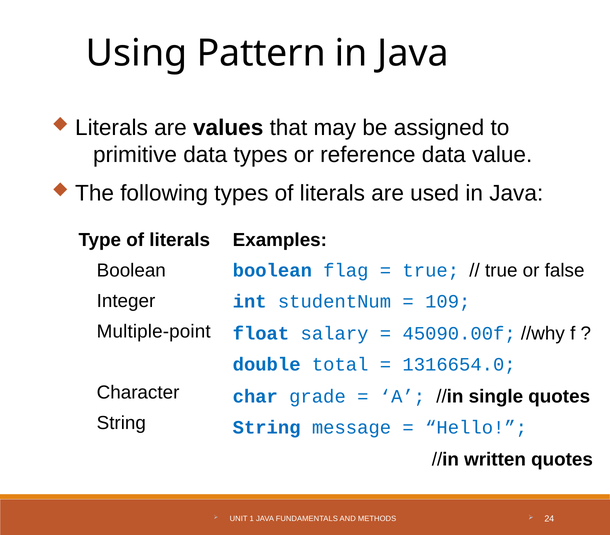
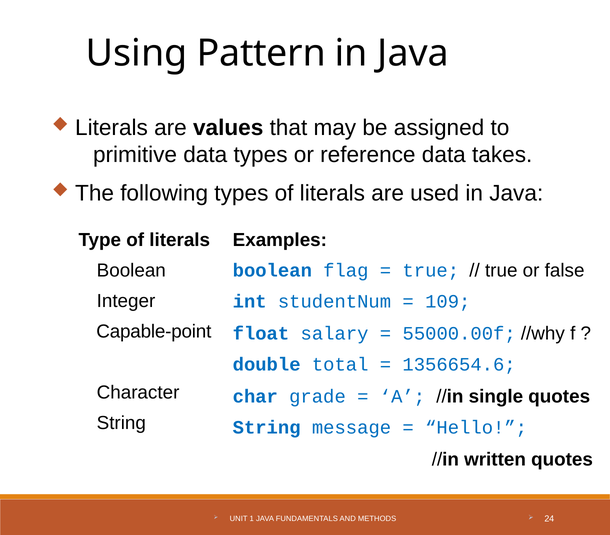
value: value -> takes
Multiple-point: Multiple-point -> Capable-point
45090.00f: 45090.00f -> 55000.00f
1316654.0: 1316654.0 -> 1356654.6
